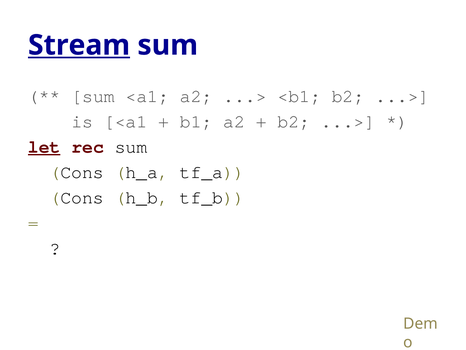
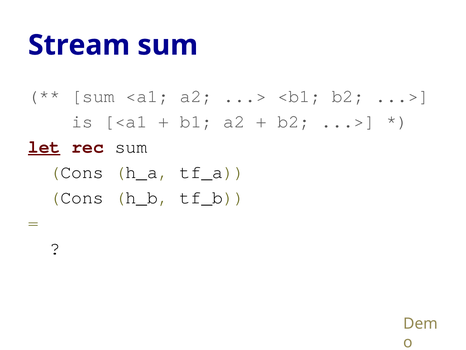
Stream underline: present -> none
